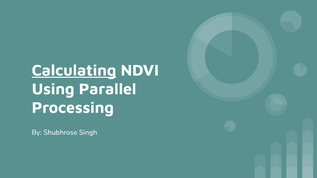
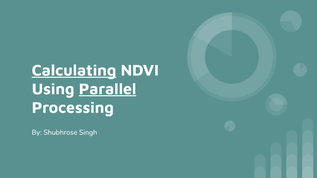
Parallel underline: none -> present
